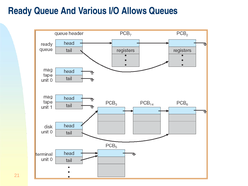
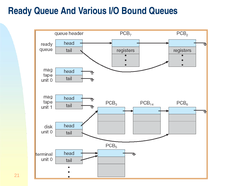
Allows: Allows -> Bound
